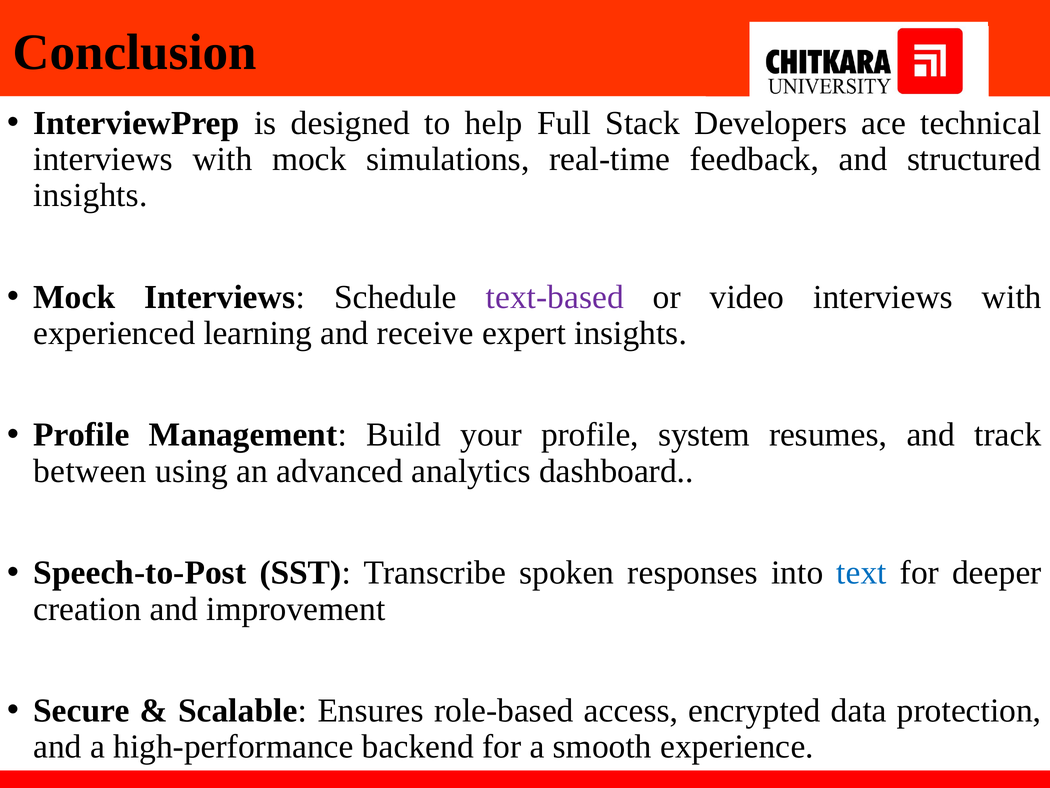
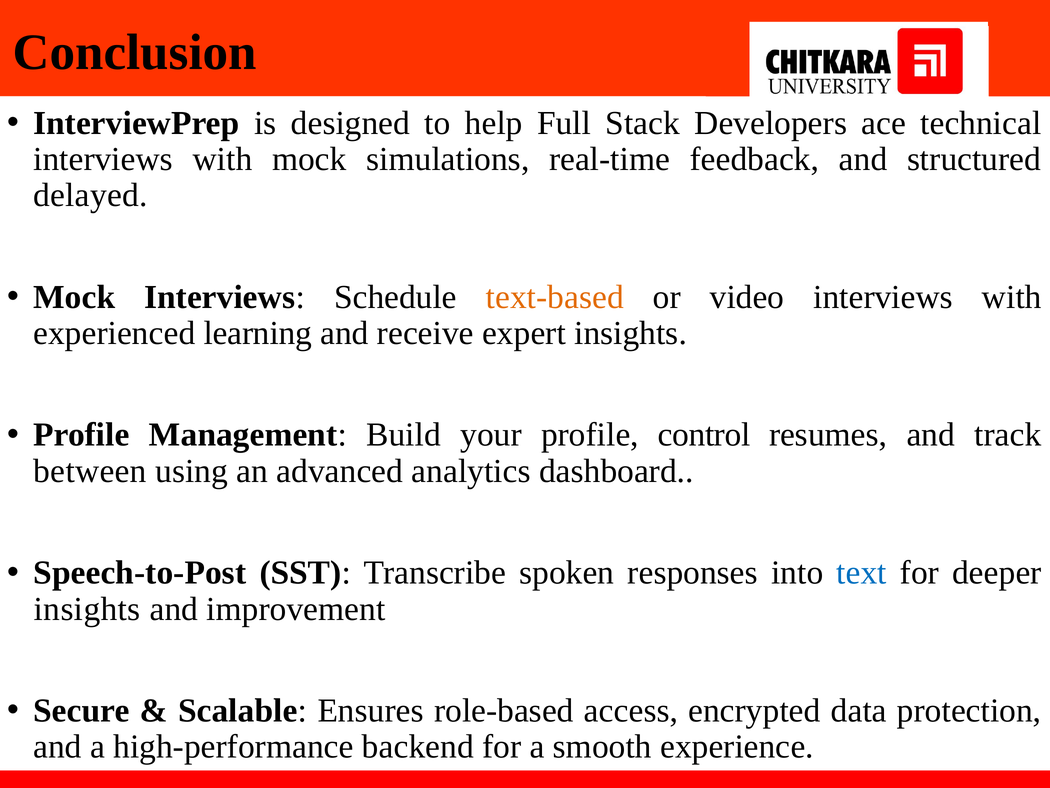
insights at (90, 195): insights -> delayed
text-based colour: purple -> orange
system: system -> control
creation at (87, 609): creation -> insights
